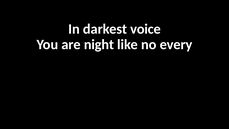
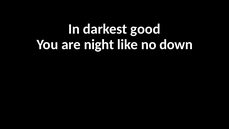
voice: voice -> good
every: every -> down
